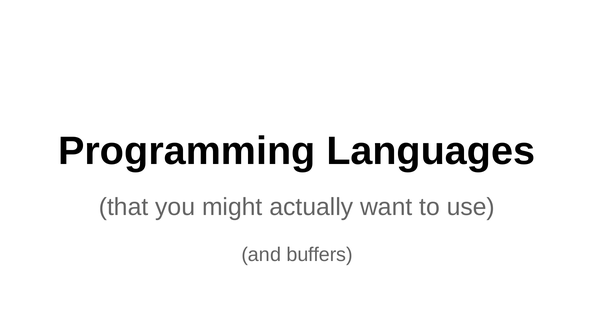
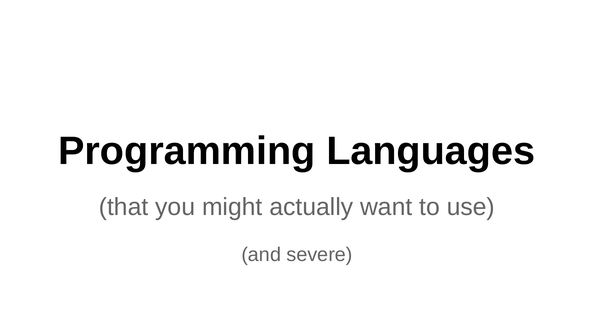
buffers: buffers -> severe
